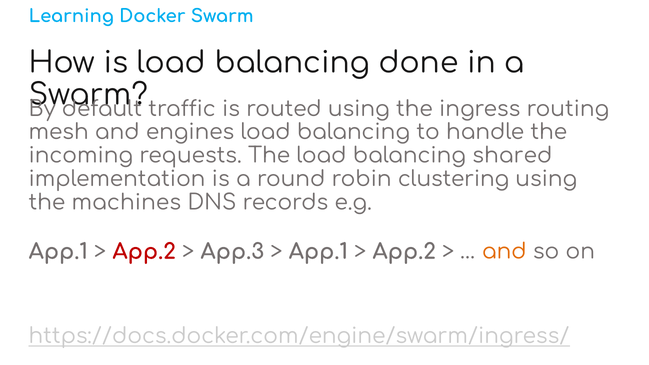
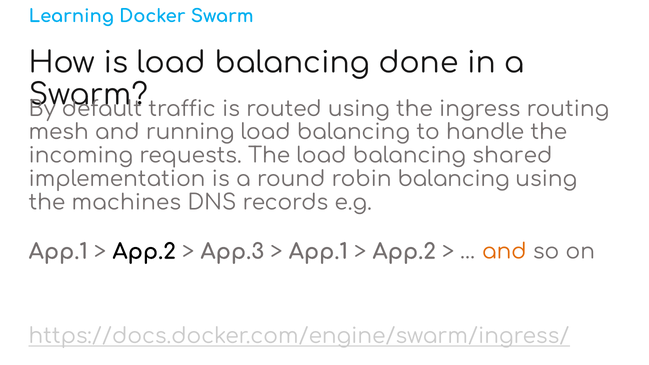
engines: engines -> running
robin clustering: clustering -> balancing
App.2 at (144, 252) colour: red -> black
